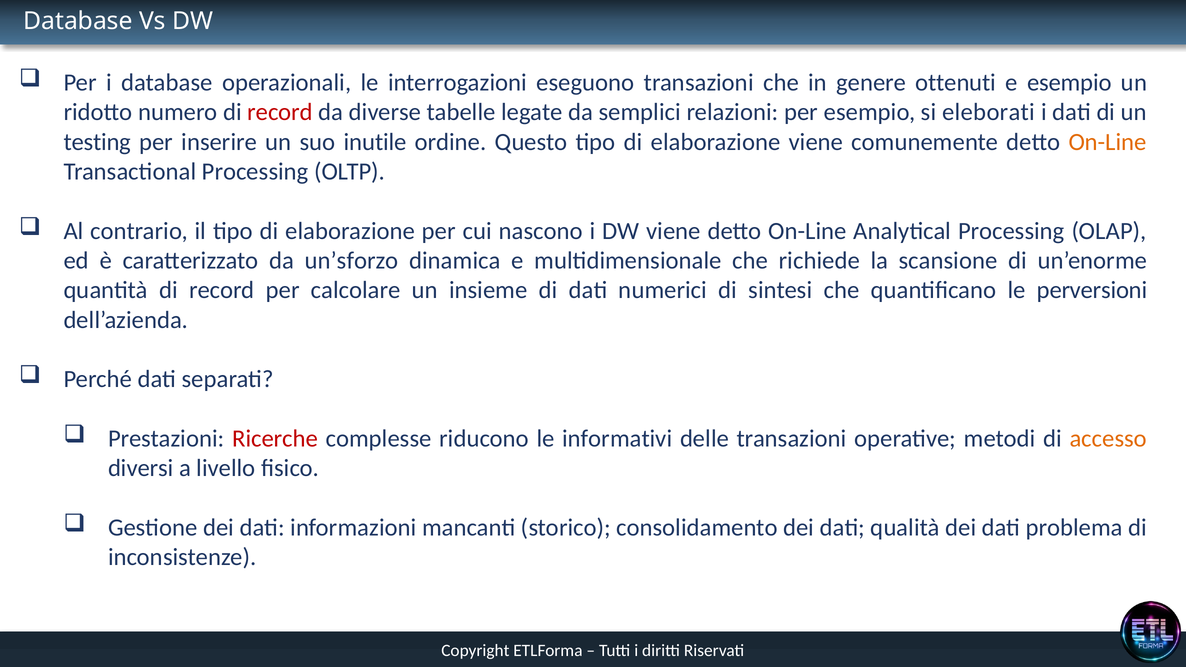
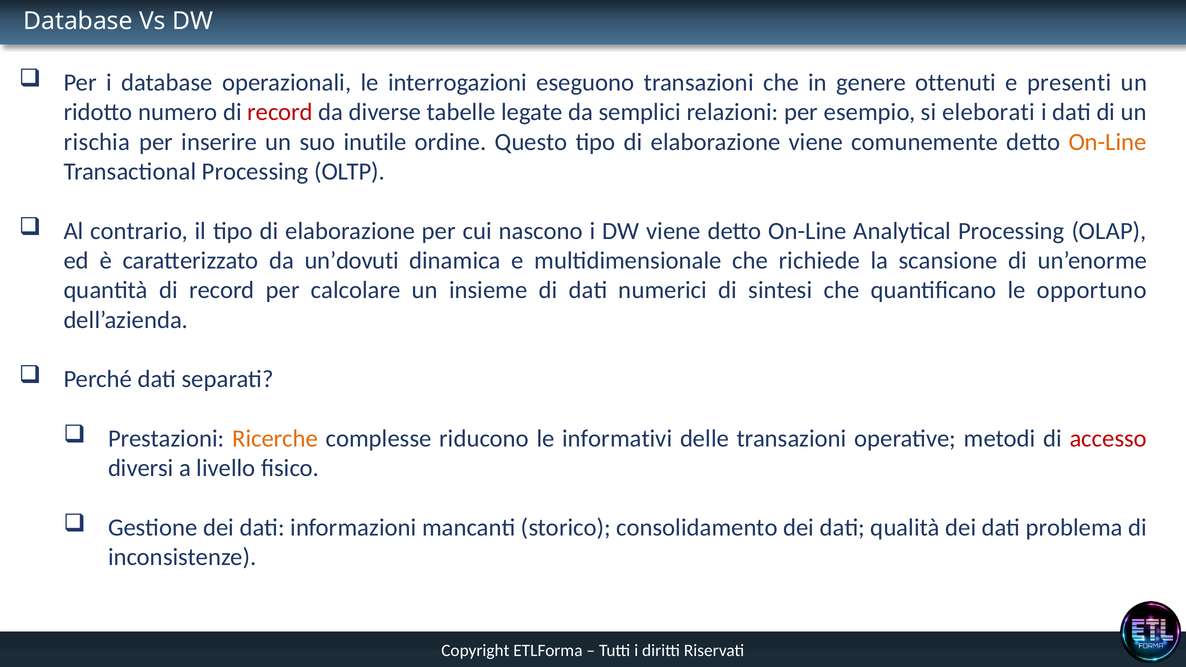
e esempio: esempio -> presenti
testing: testing -> rischia
un’sforzo: un’sforzo -> un’dovuti
perversioni: perversioni -> opportuno
Ricerche colour: red -> orange
accesso colour: orange -> red
